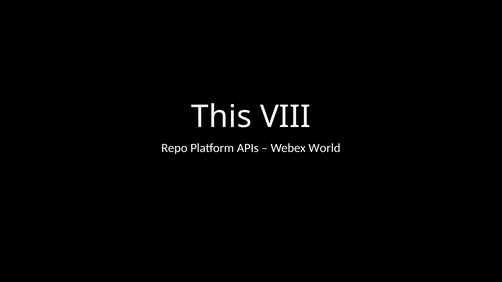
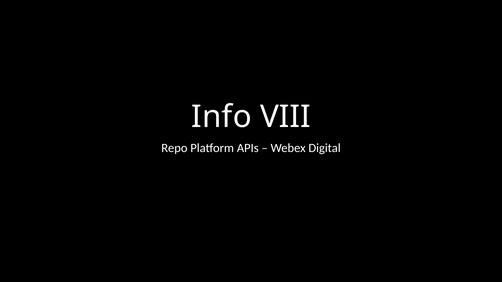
This: This -> Info
World: World -> Digital
